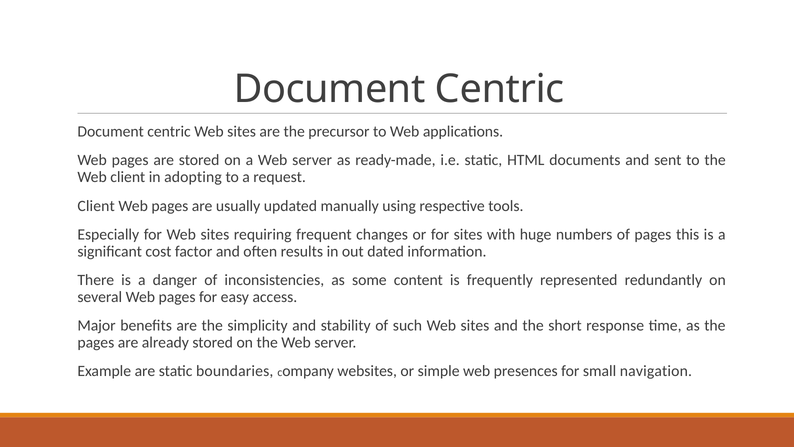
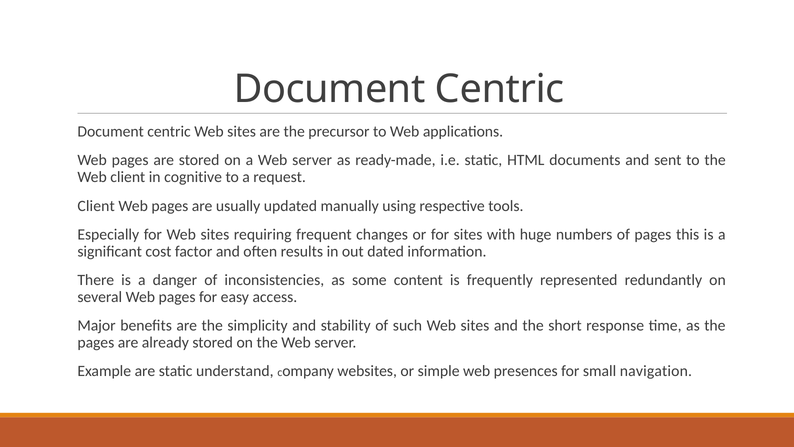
adopting: adopting -> cognitive
boundaries: boundaries -> understand
